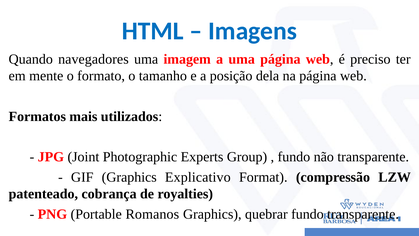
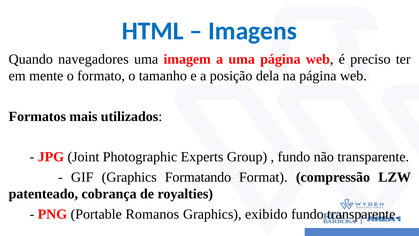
Explicativo: Explicativo -> Formatando
quebrar: quebrar -> exibido
